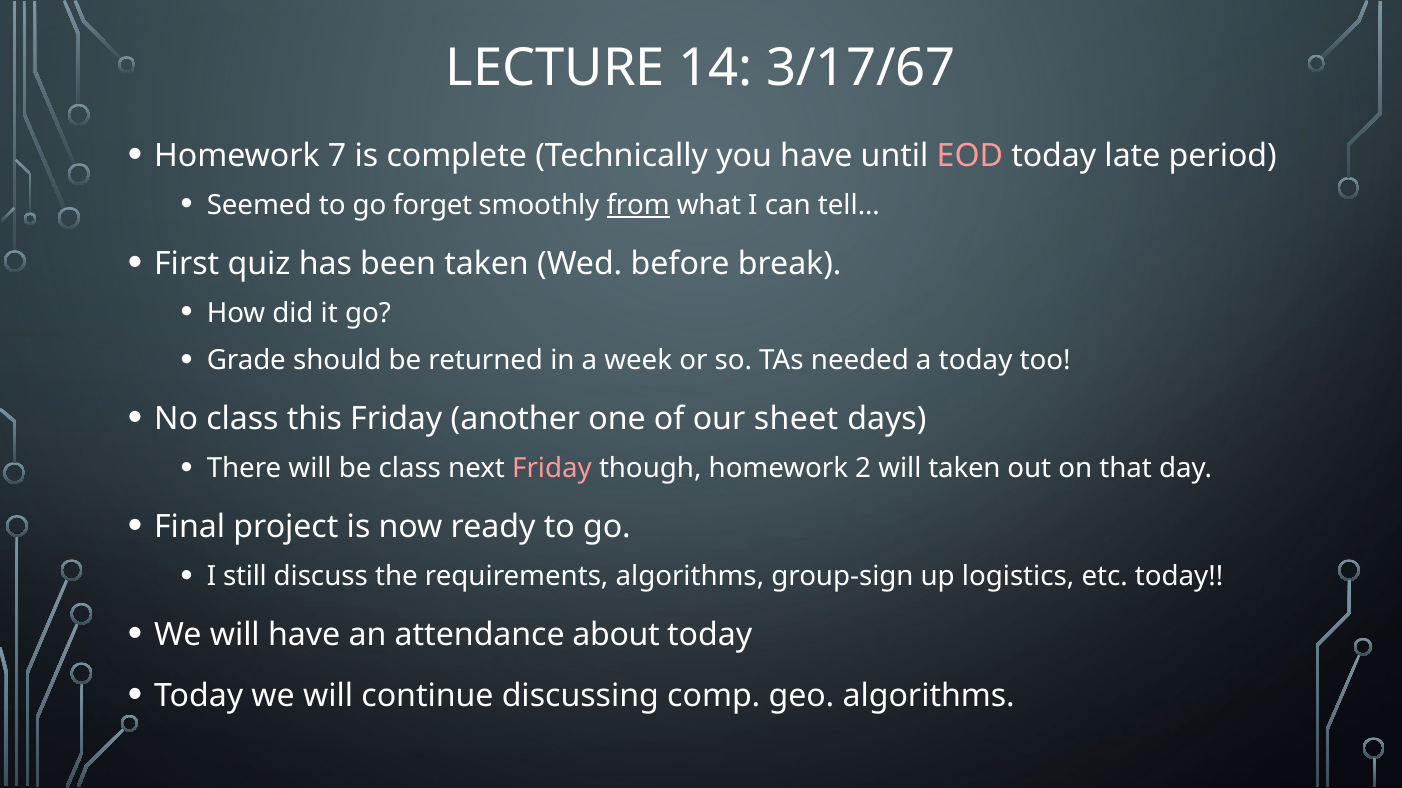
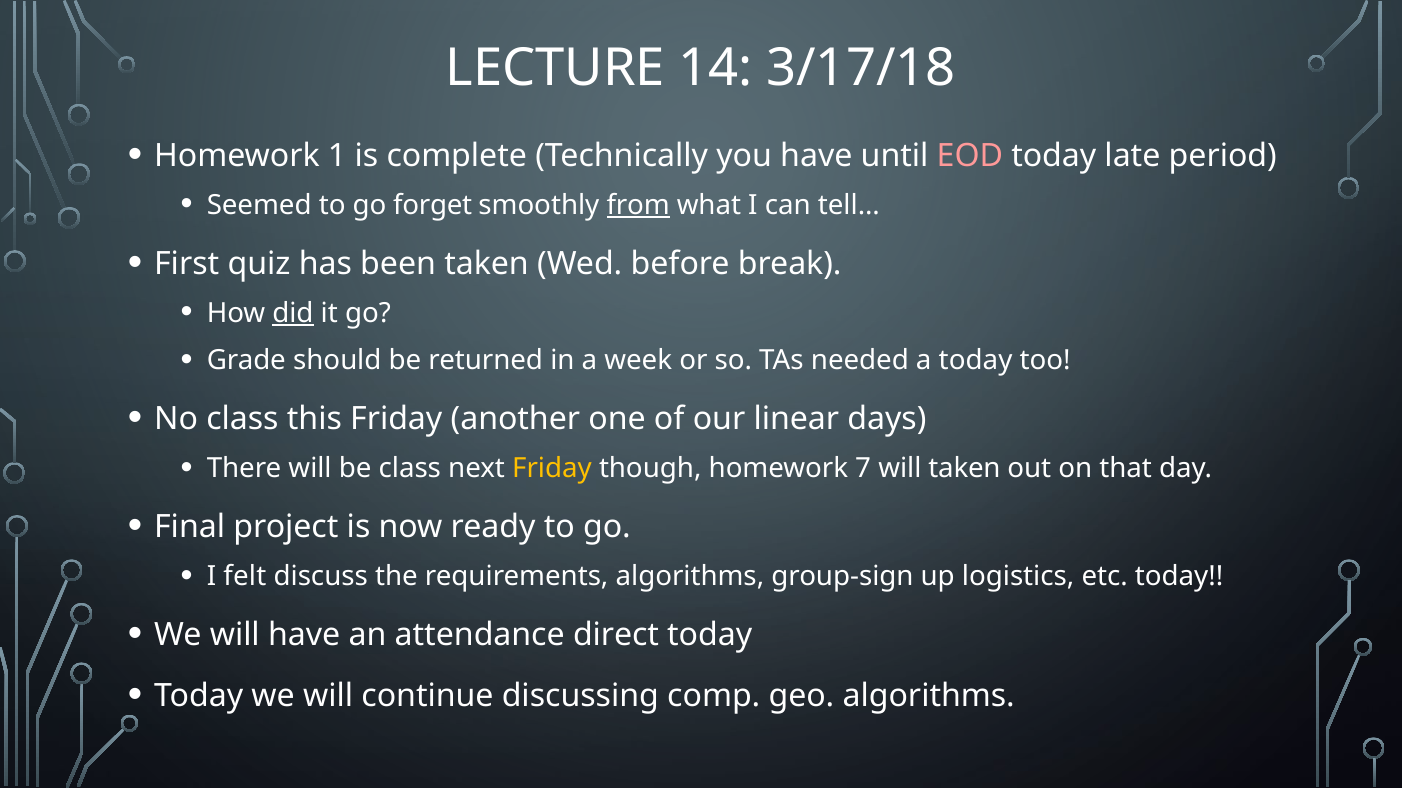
3/17/67: 3/17/67 -> 3/17/18
7: 7 -> 1
did underline: none -> present
sheet: sheet -> linear
Friday at (552, 469) colour: pink -> yellow
2: 2 -> 7
still: still -> felt
about: about -> direct
